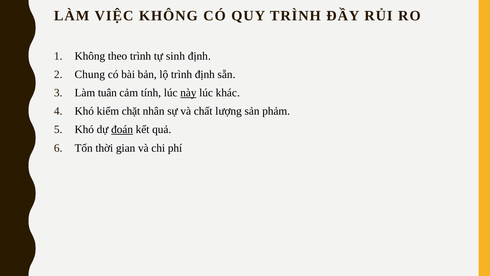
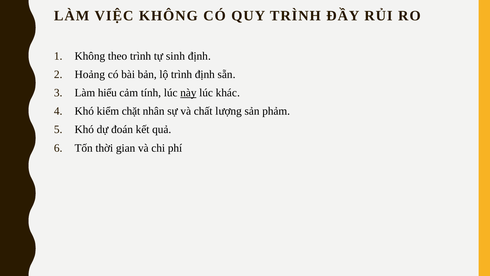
Chung: Chung -> Hoảng
tuân: tuân -> hiểu
đoán underline: present -> none
